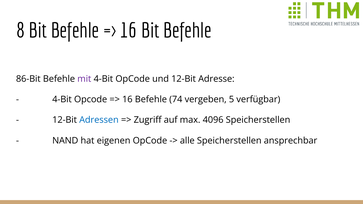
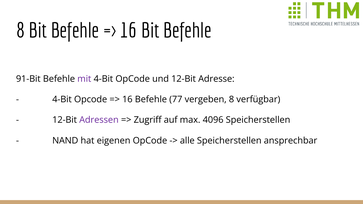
86-Bit: 86-Bit -> 91-Bit
74: 74 -> 77
vergeben 5: 5 -> 8
Adressen colour: blue -> purple
